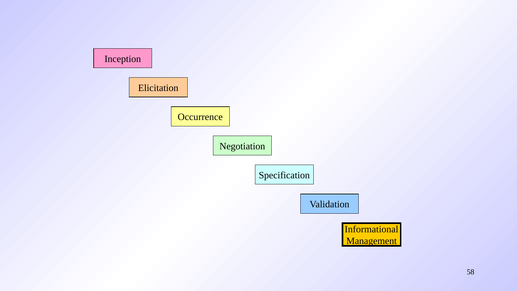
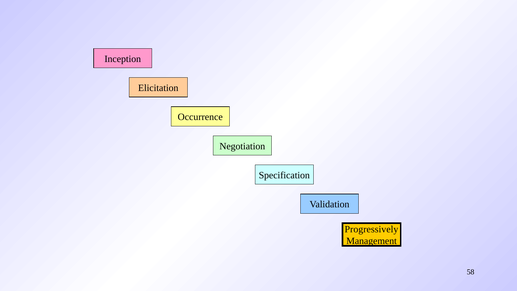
Informational: Informational -> Progressively
